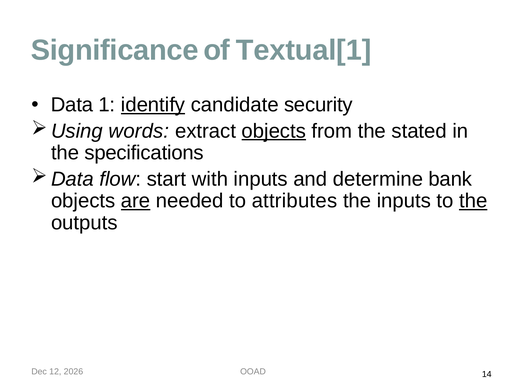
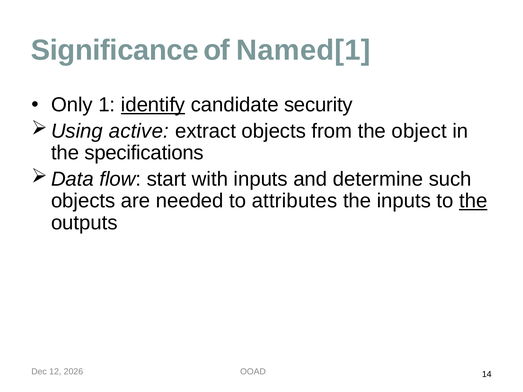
Textual[1: Textual[1 -> Named[1
Data: Data -> Only
words: words -> active
objects at (274, 131) underline: present -> none
stated: stated -> object
bank: bank -> such
are underline: present -> none
